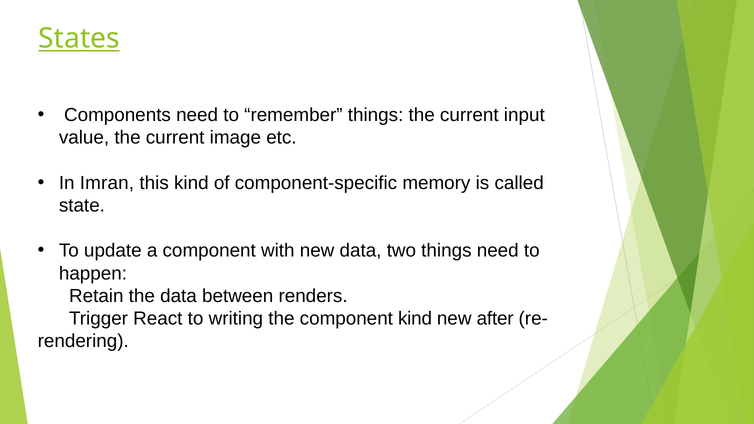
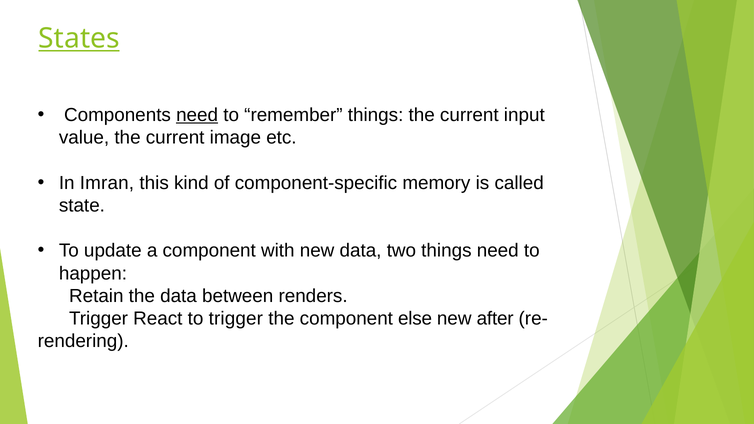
need at (197, 115) underline: none -> present
to writing: writing -> trigger
component kind: kind -> else
